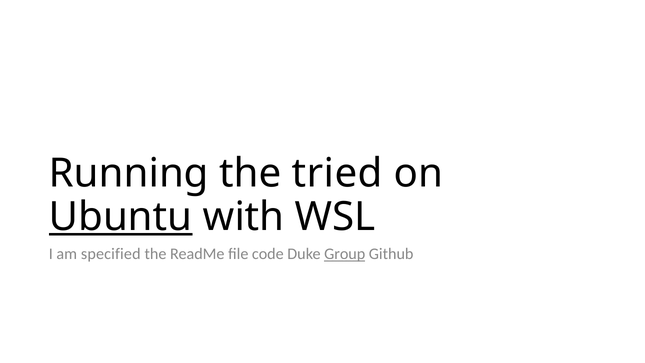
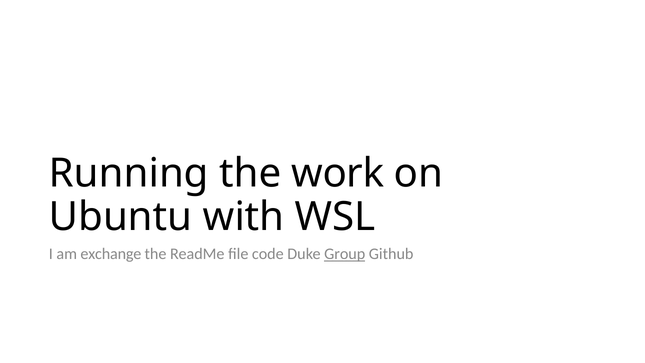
tried: tried -> work
Ubuntu underline: present -> none
specified: specified -> exchange
